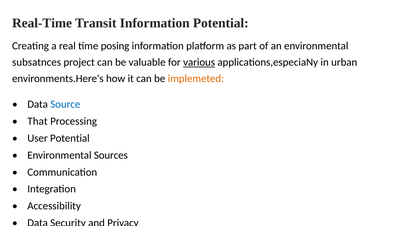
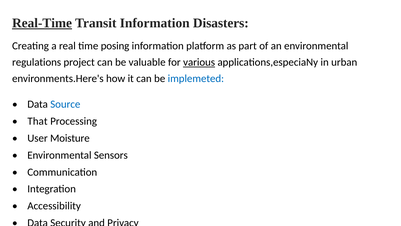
Real-Time underline: none -> present
Information Potential: Potential -> Disasters
subsatnces: subsatnces -> regulations
implemeted colour: orange -> blue
User Potential: Potential -> Moisture
Sources: Sources -> Sensors
